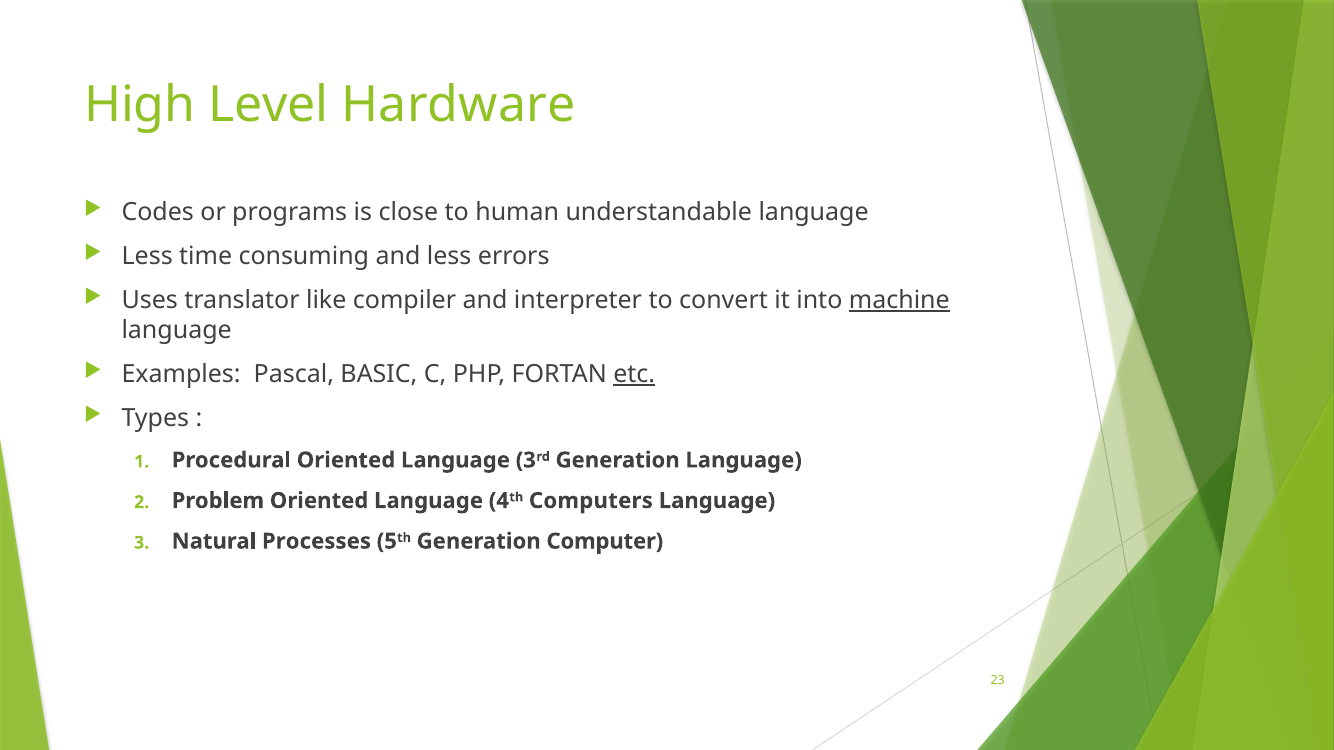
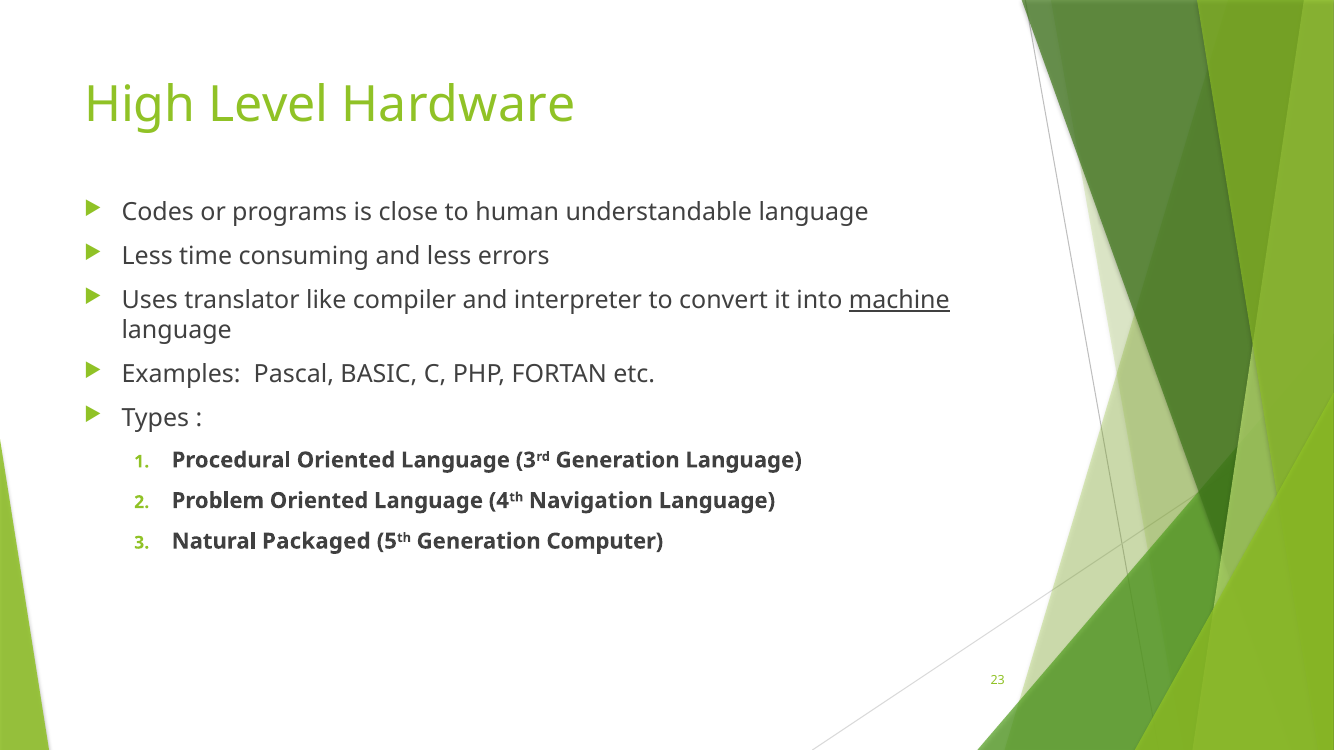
etc underline: present -> none
Computers: Computers -> Navigation
Processes: Processes -> Packaged
